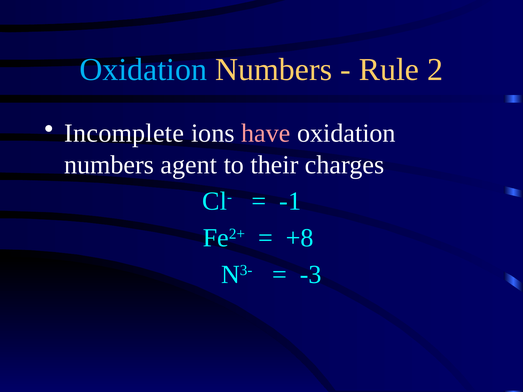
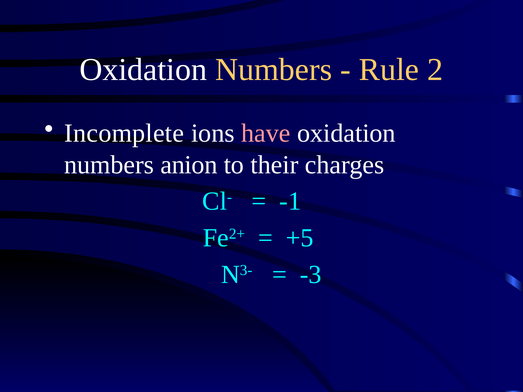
Oxidation at (143, 70) colour: light blue -> white
agent: agent -> anion
+8: +8 -> +5
